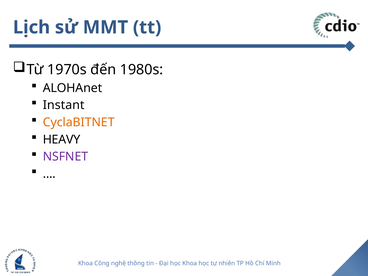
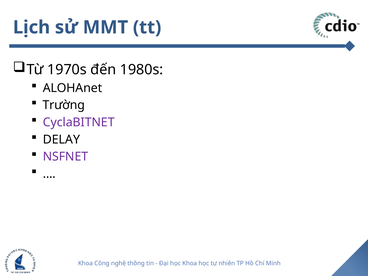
Instant: Instant -> Trường
CyclaBITNET colour: orange -> purple
HEAVY: HEAVY -> DELAY
